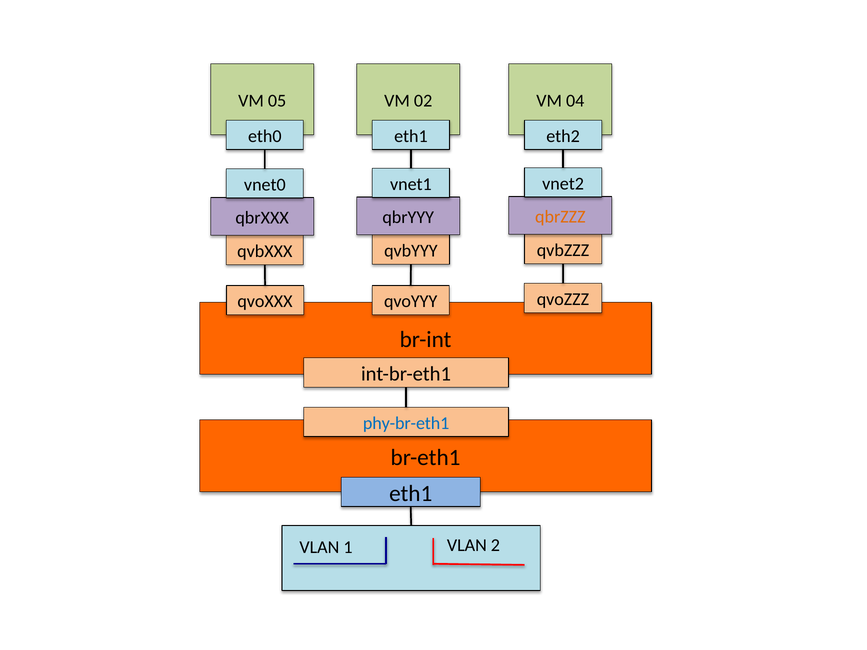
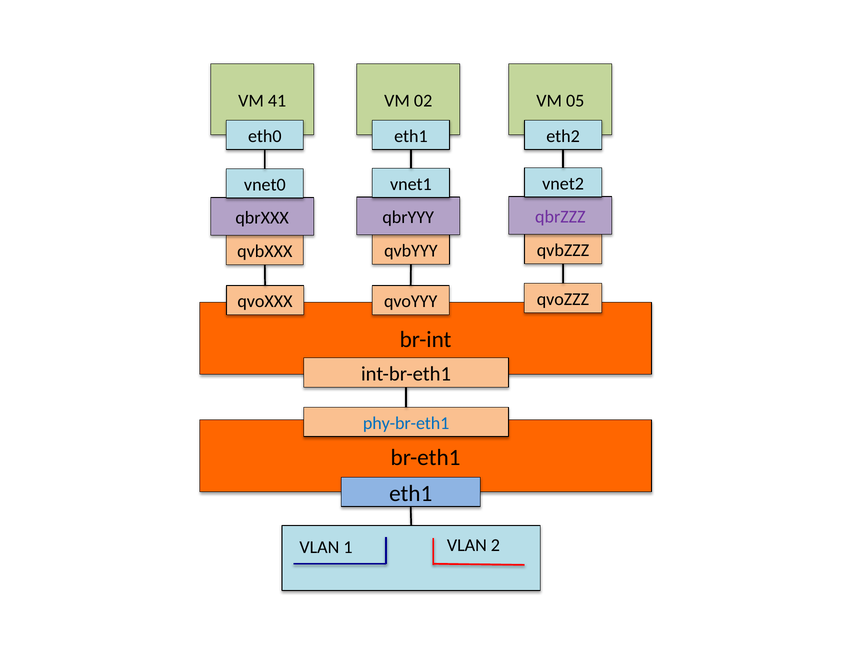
05: 05 -> 41
04: 04 -> 05
qbrZZZ colour: orange -> purple
